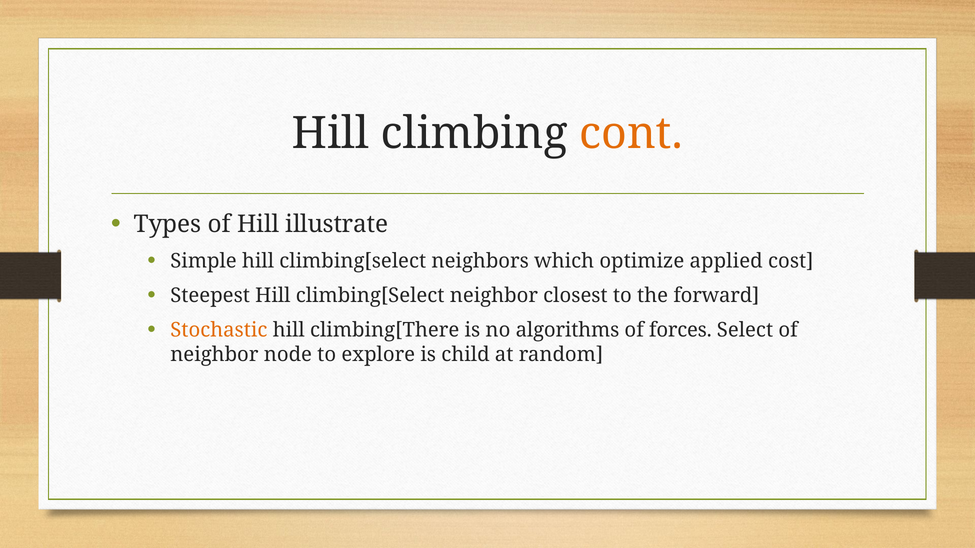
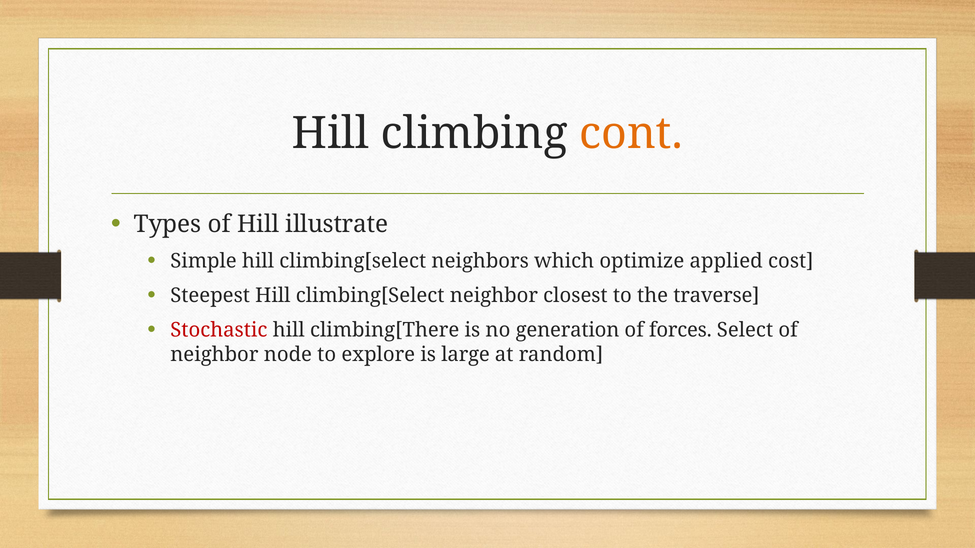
forward: forward -> traverse
Stochastic colour: orange -> red
algorithms: algorithms -> generation
child: child -> large
